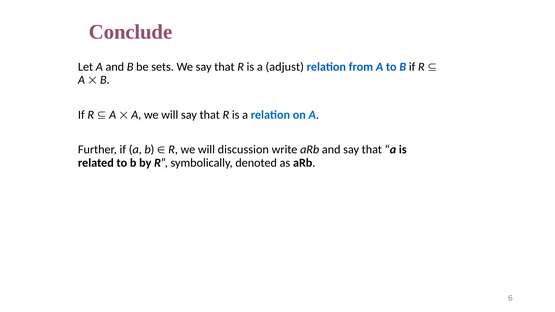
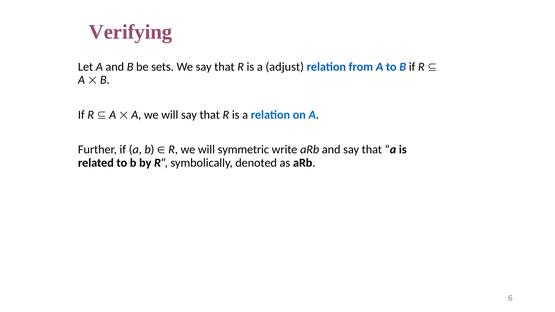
Conclude: Conclude -> Verifying
discussion: discussion -> symmetric
